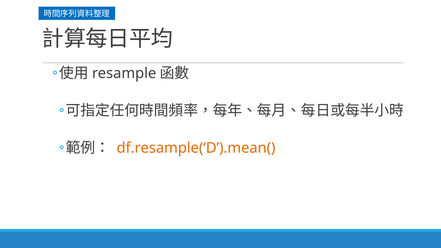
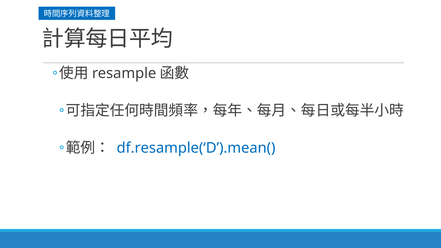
df.resample(‘D’).mean( colour: orange -> blue
